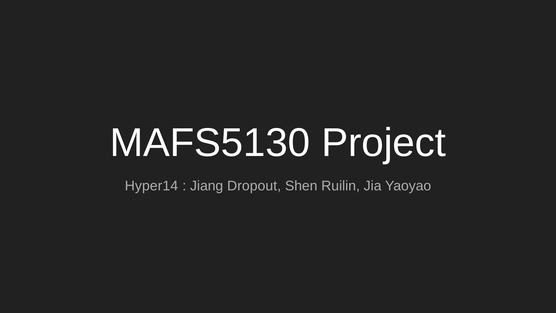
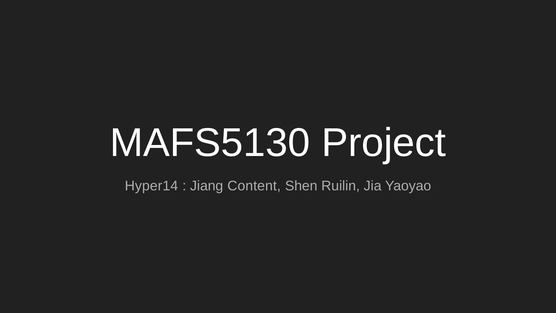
Dropout: Dropout -> Content
